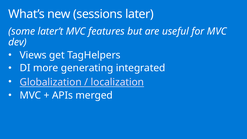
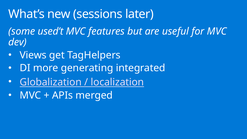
later’t: later’t -> used’t
